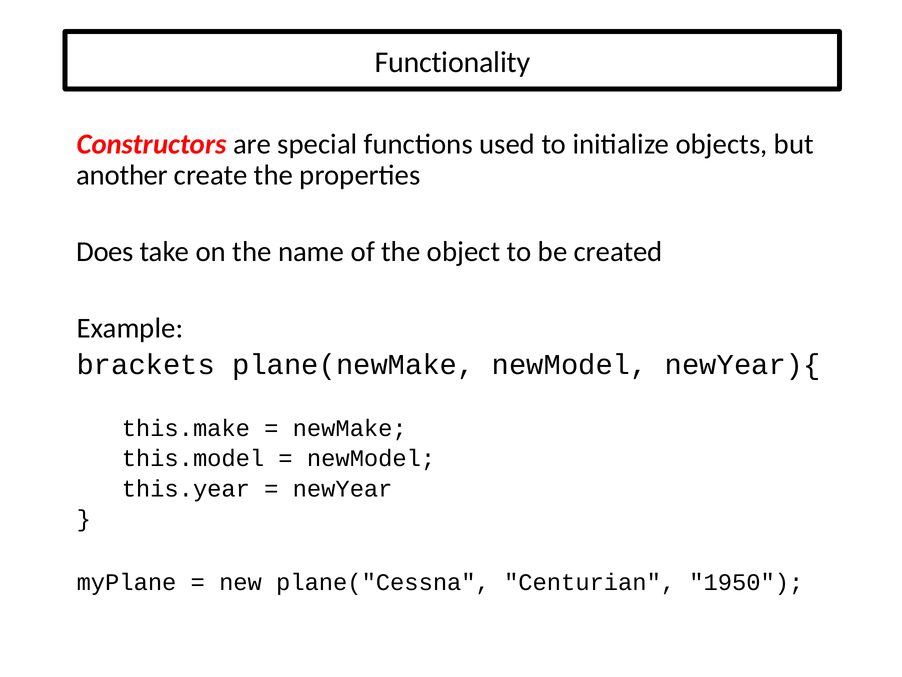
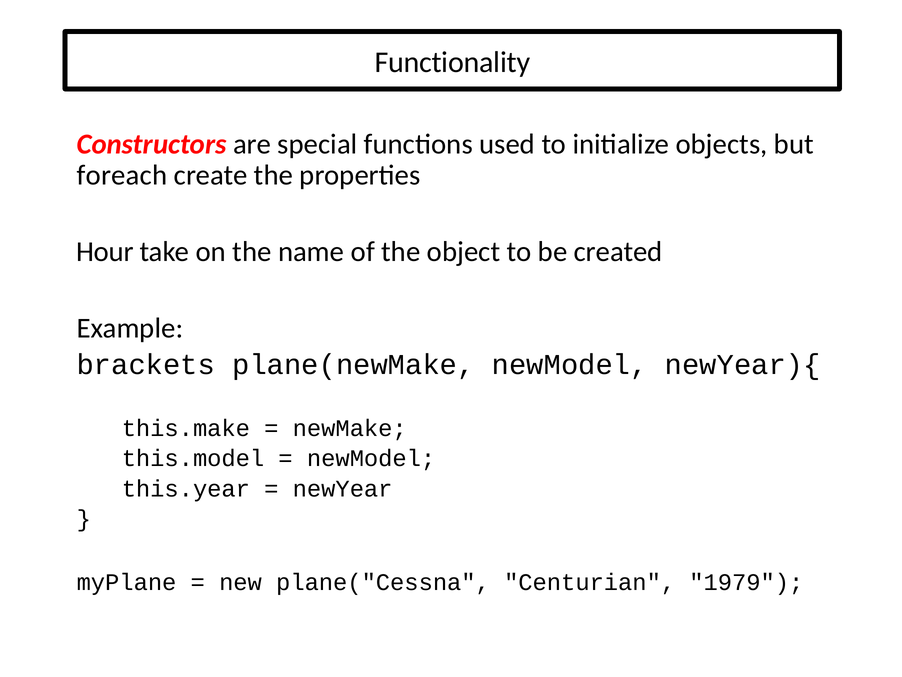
another: another -> foreach
Does: Does -> Hour
1950: 1950 -> 1979
